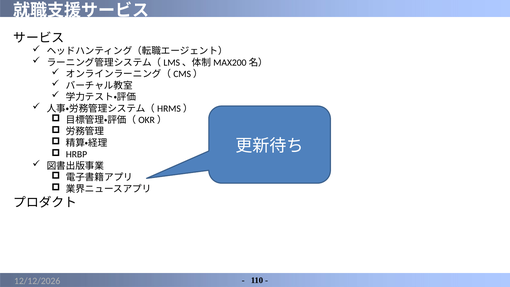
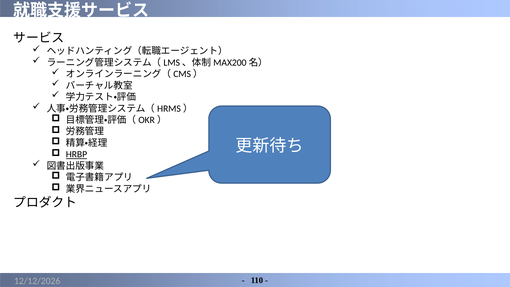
HRBP underline: none -> present
